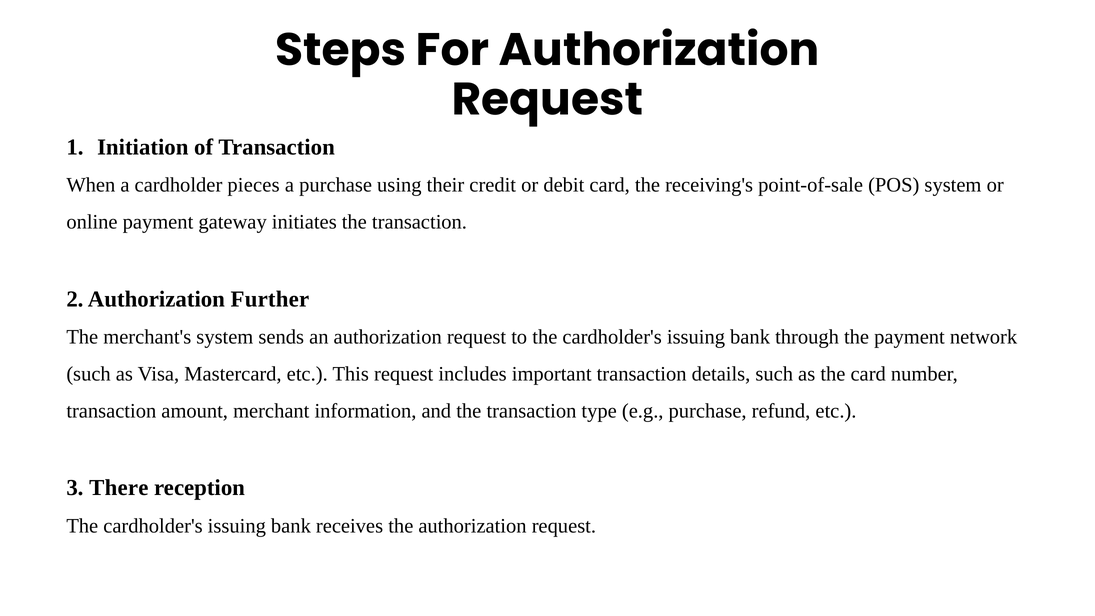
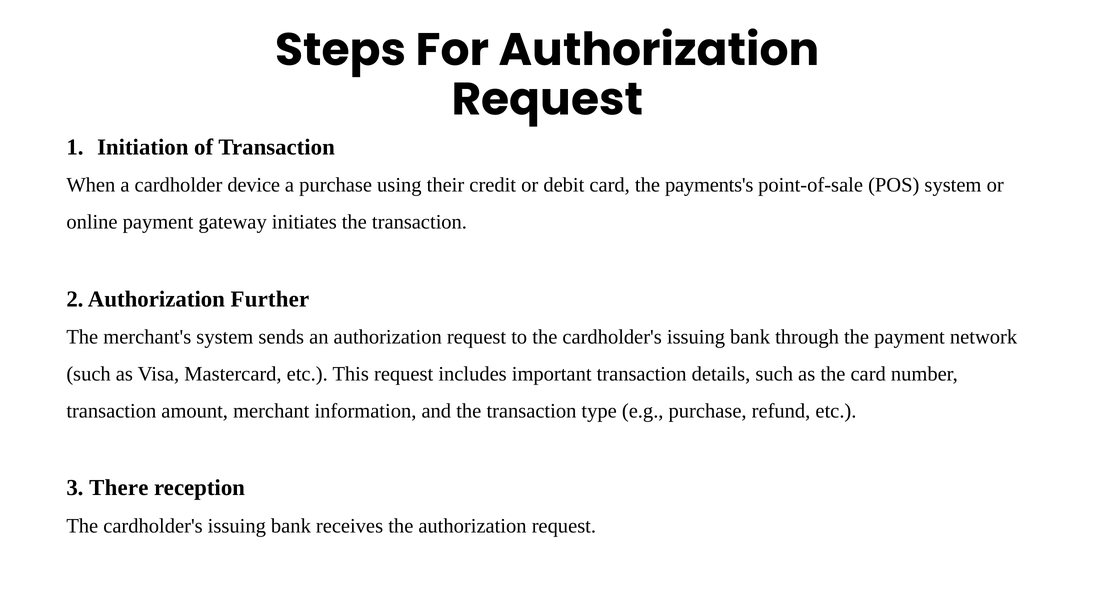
pieces: pieces -> device
receiving's: receiving's -> payments's
